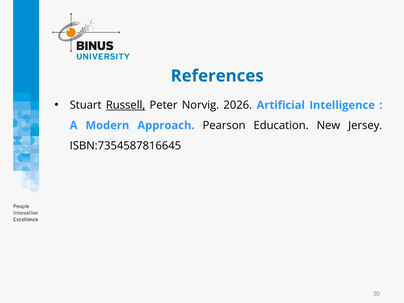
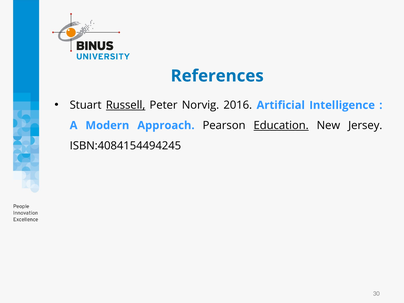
2026: 2026 -> 2016
Education underline: none -> present
ISBN:7354587816645: ISBN:7354587816645 -> ISBN:4084154494245
